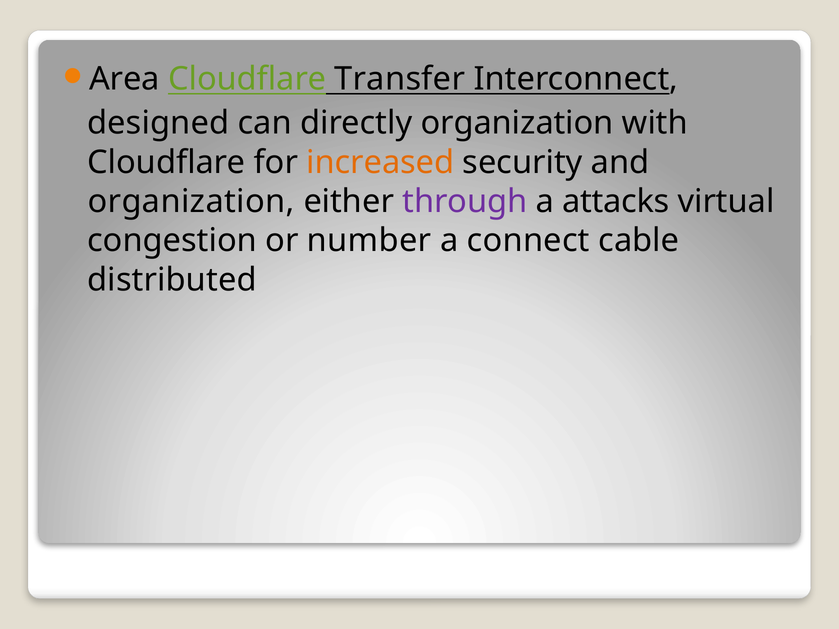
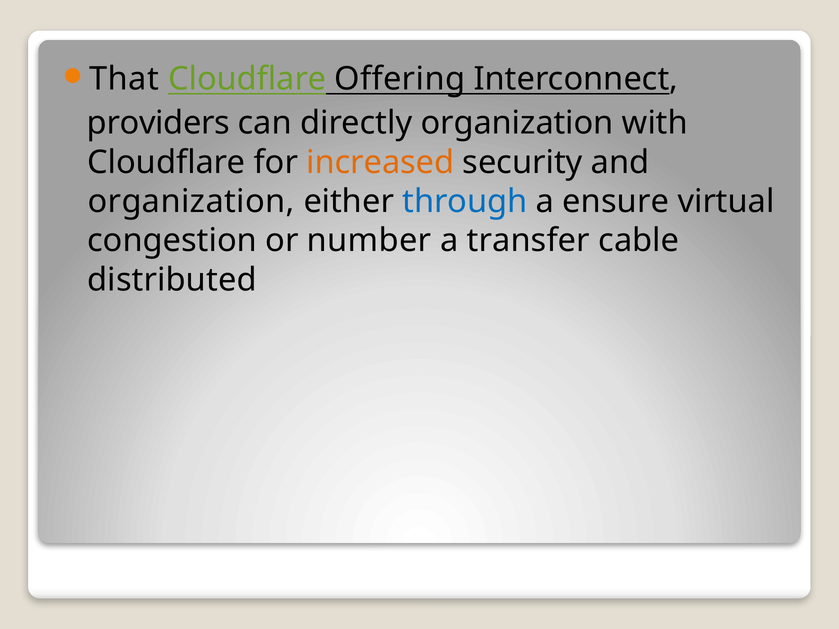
Area: Area -> That
Transfer: Transfer -> Offering
designed: designed -> providers
through colour: purple -> blue
attacks: attacks -> ensure
connect: connect -> transfer
